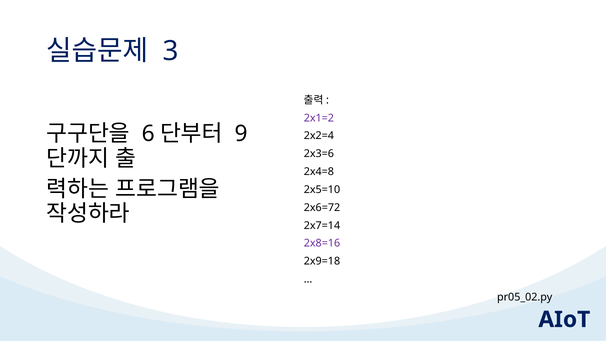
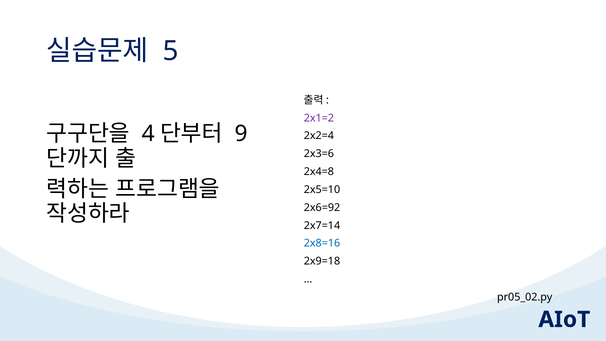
3: 3 -> 5
6: 6 -> 4
2x6=72: 2x6=72 -> 2x6=92
2x8=16 colour: purple -> blue
